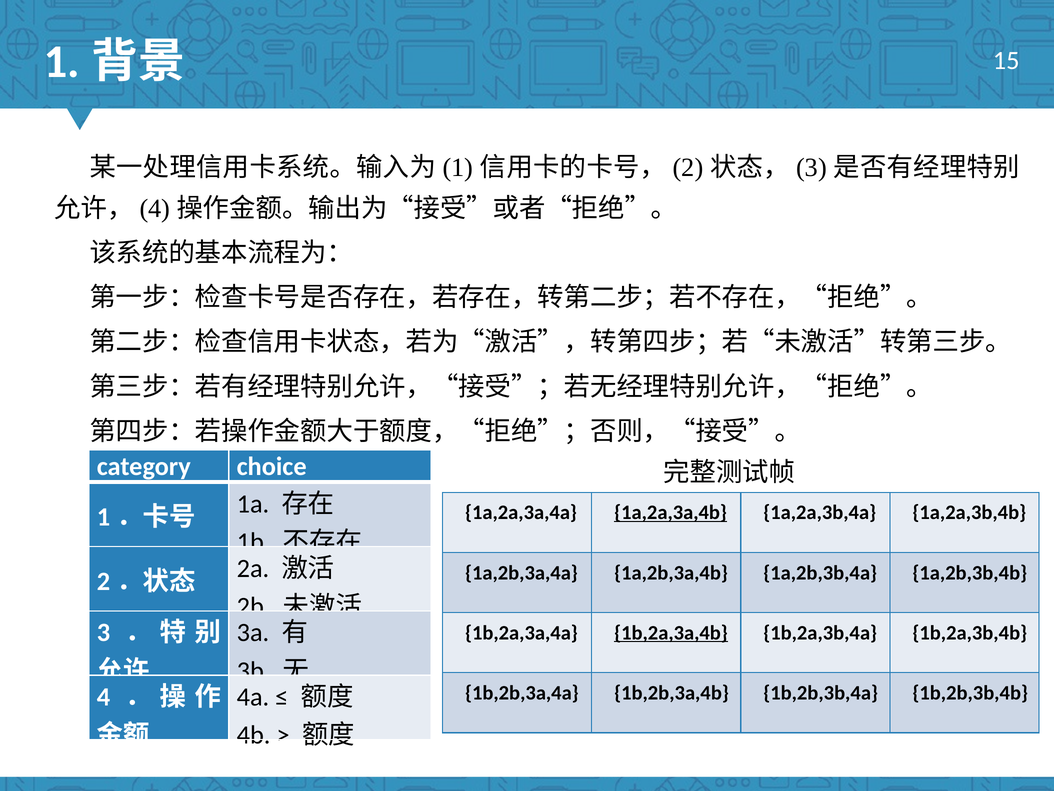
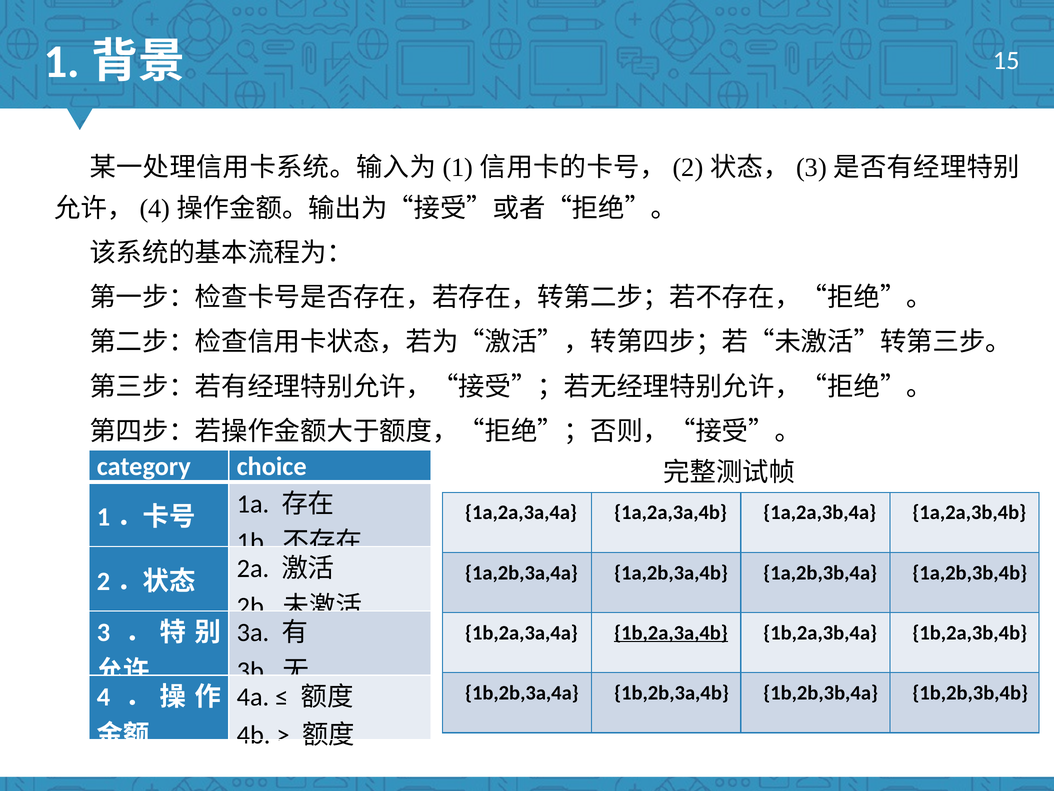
1a,2a,3a,4b underline: present -> none
